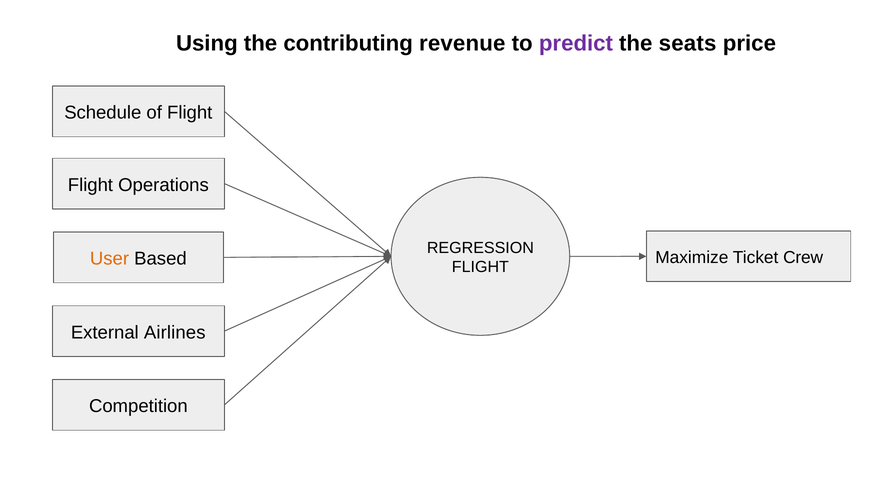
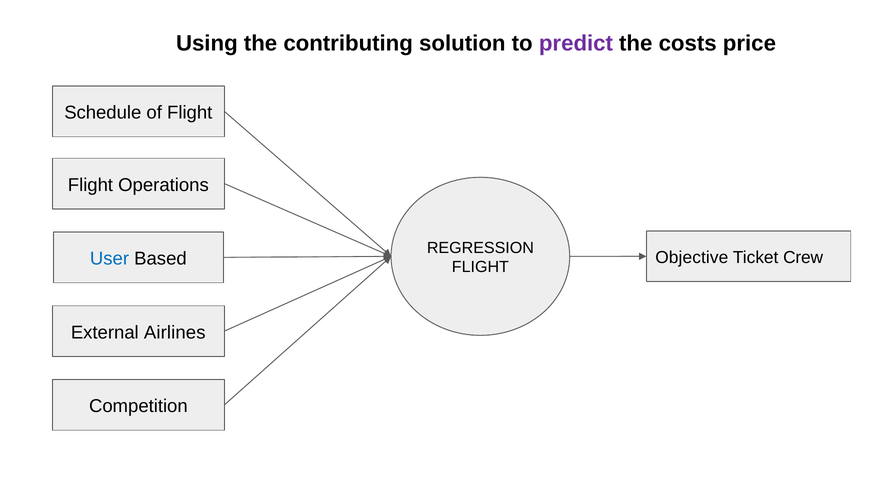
revenue: revenue -> solution
seats: seats -> costs
Maximize: Maximize -> Objective
User colour: orange -> blue
